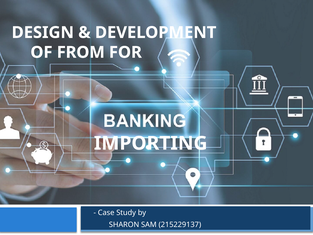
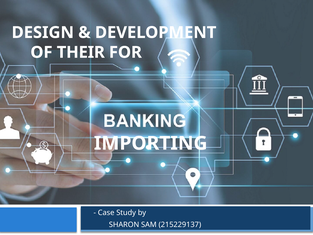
FROM: FROM -> THEIR
